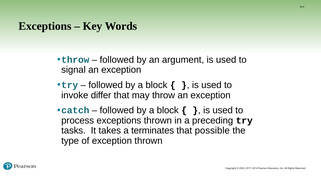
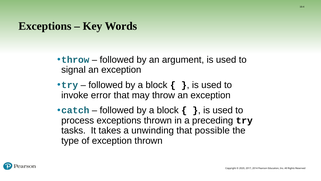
differ: differ -> error
terminates: terminates -> unwinding
